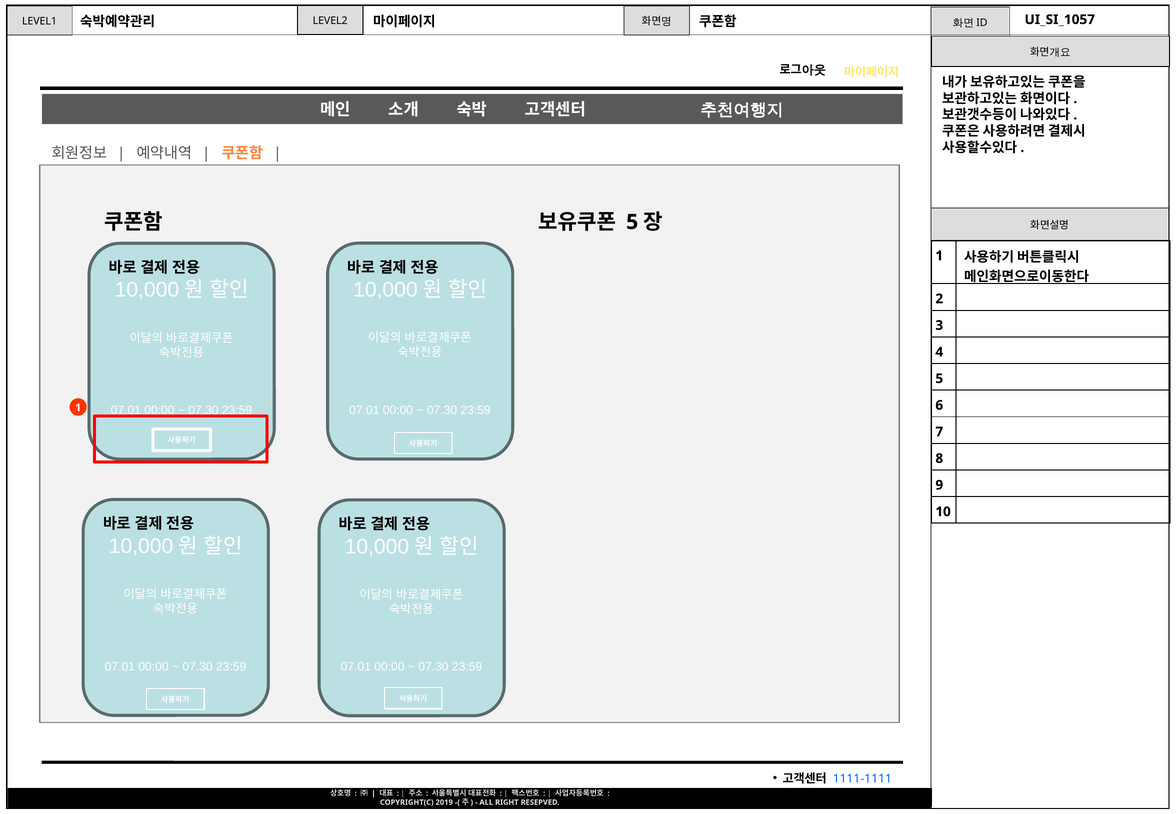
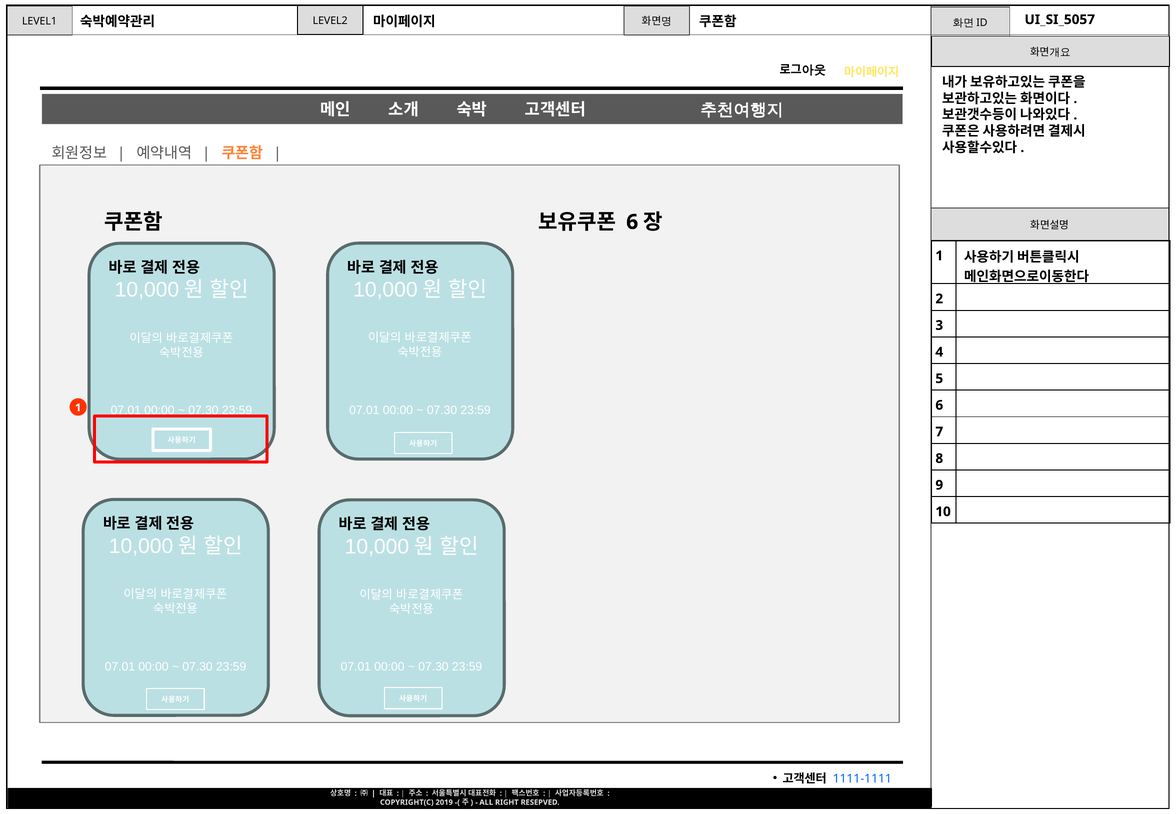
UI_SI_1057: UI_SI_1057 -> UI_SI_5057
5 at (632, 222): 5 -> 6
